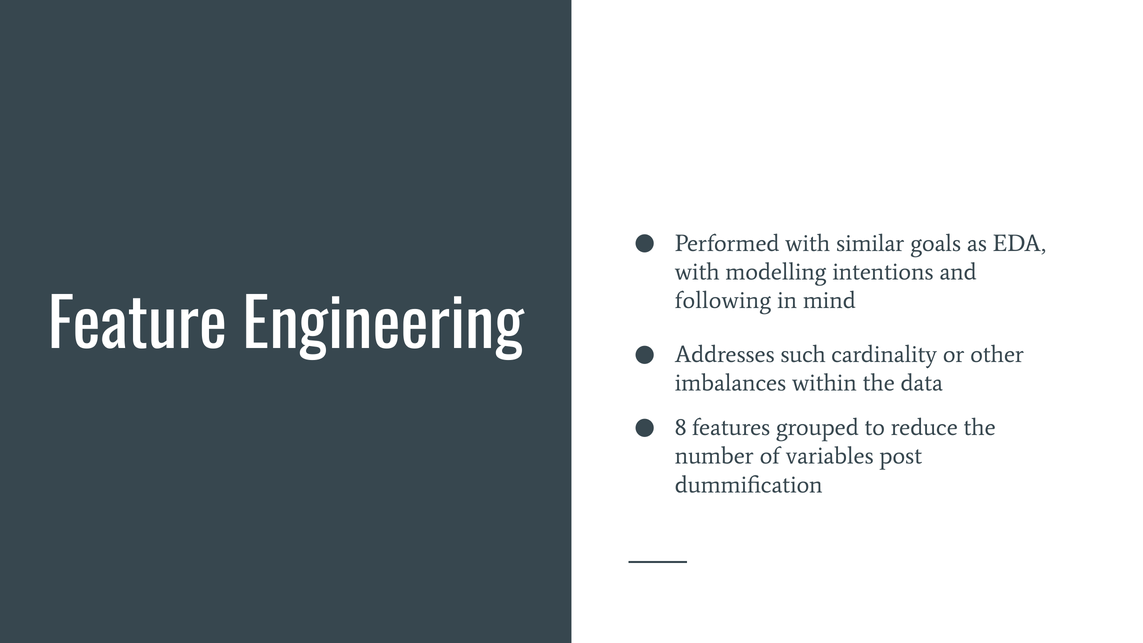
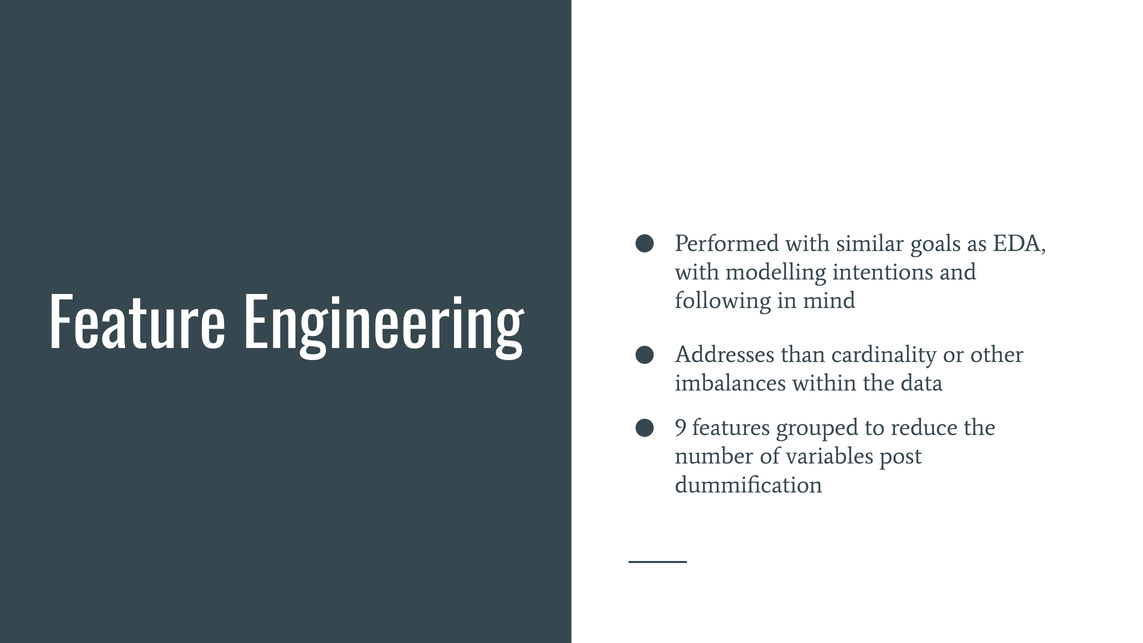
such: such -> than
8: 8 -> 9
